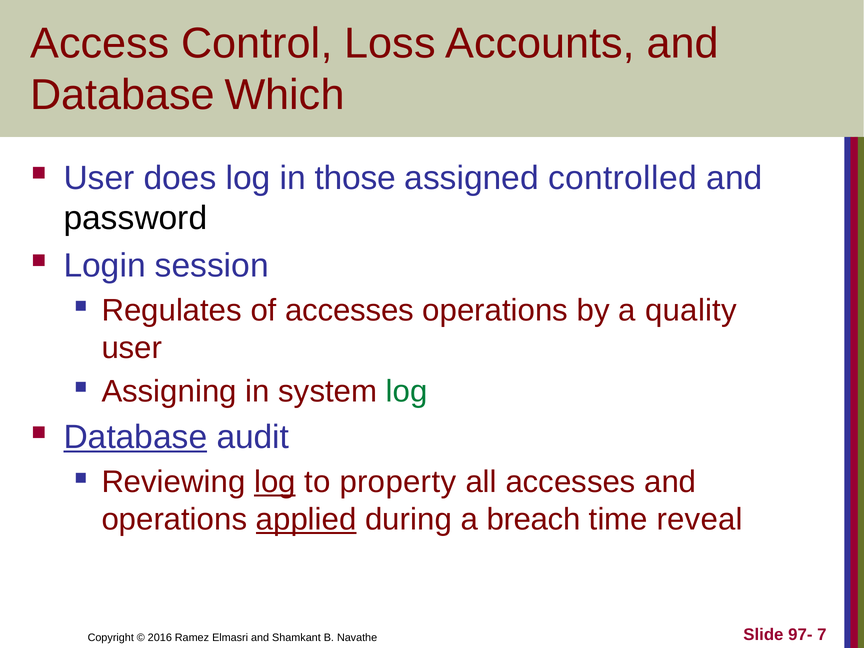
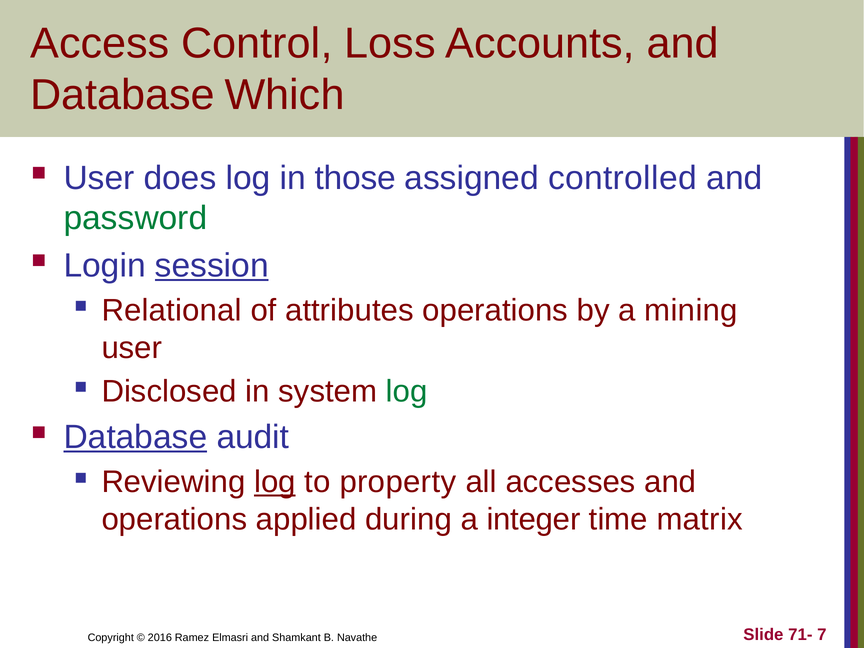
password colour: black -> green
session underline: none -> present
Regulates: Regulates -> Relational
of accesses: accesses -> attributes
quality: quality -> mining
Assigning: Assigning -> Disclosed
applied underline: present -> none
breach: breach -> integer
reveal: reveal -> matrix
97-: 97- -> 71-
